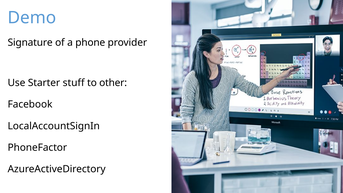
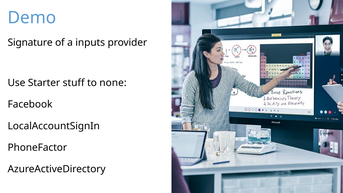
phone: phone -> inputs
other: other -> none
